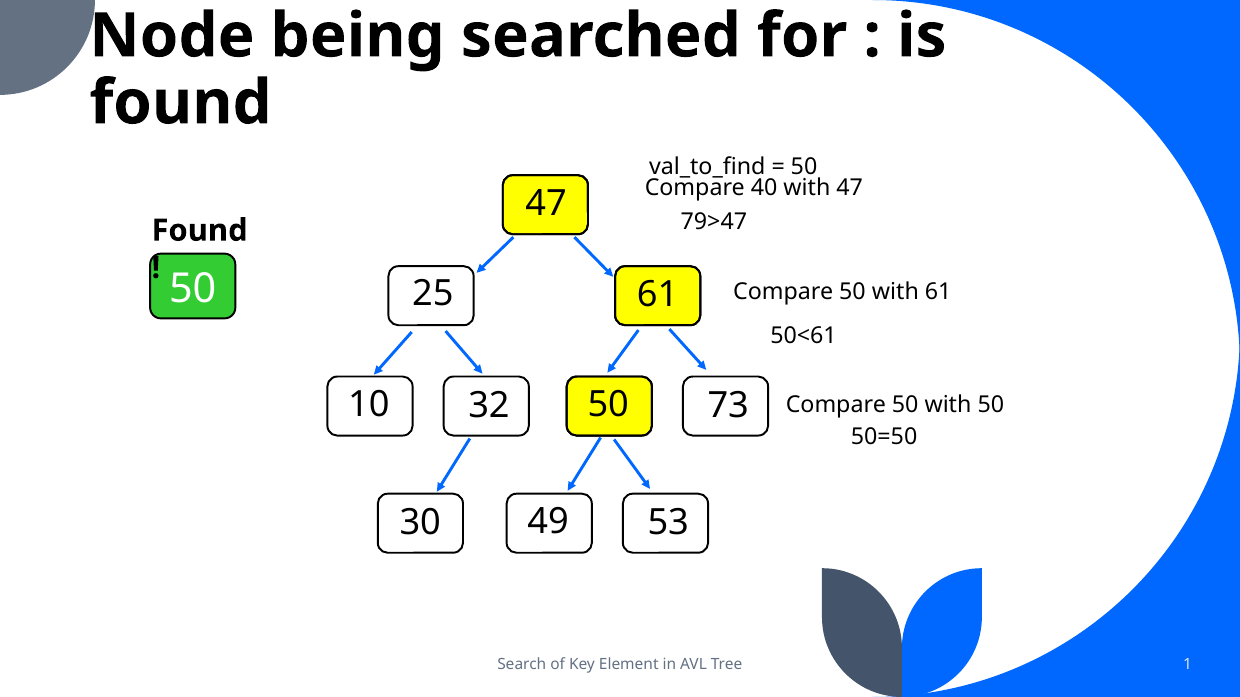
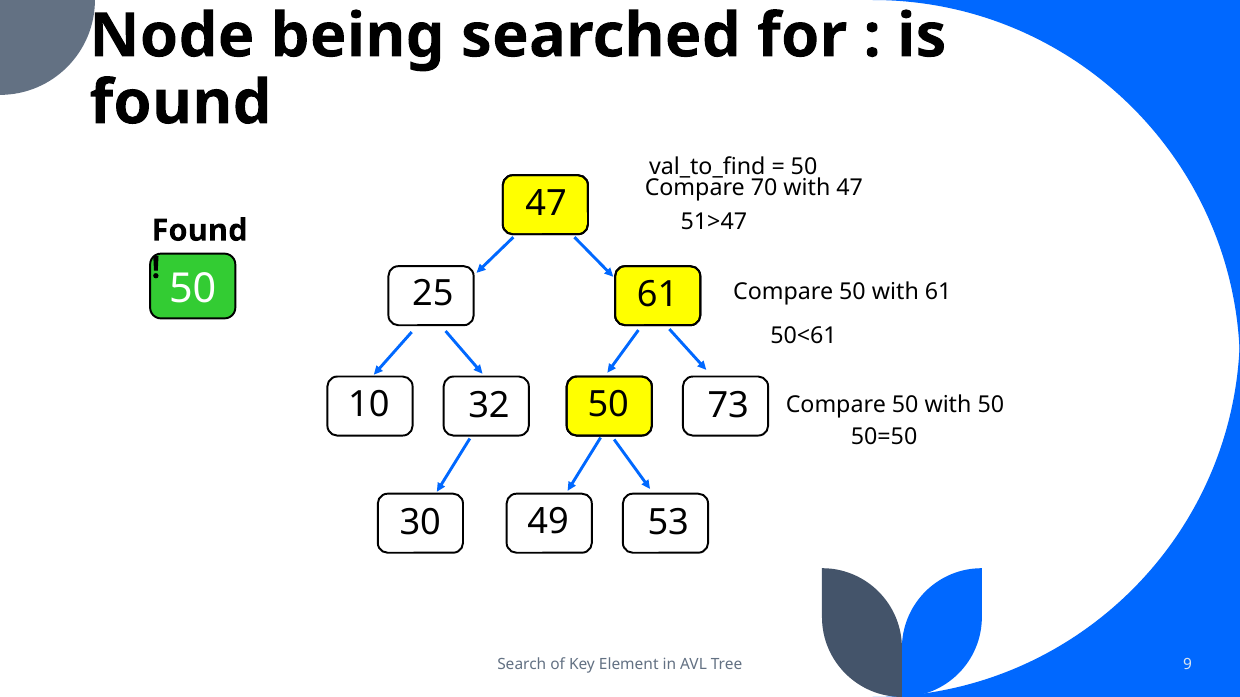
40: 40 -> 70
79>47: 79>47 -> 51>47
1: 1 -> 9
